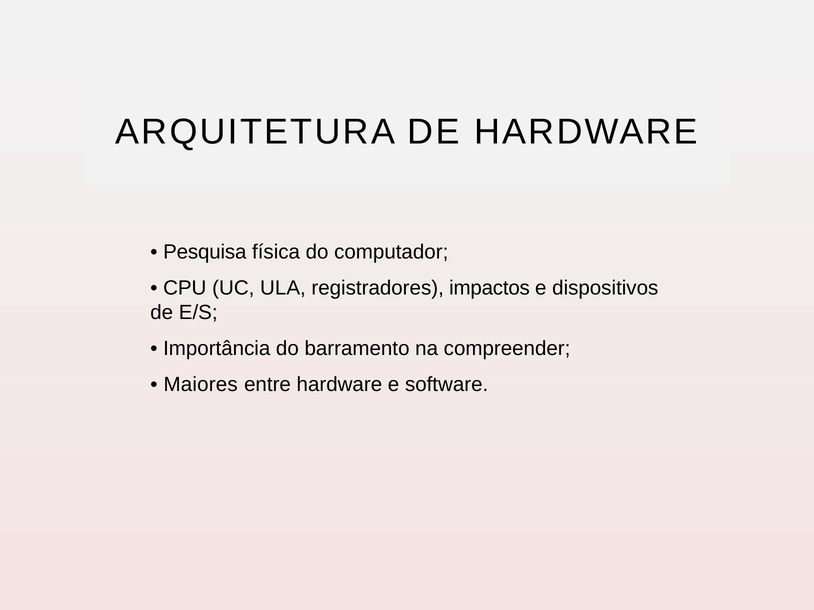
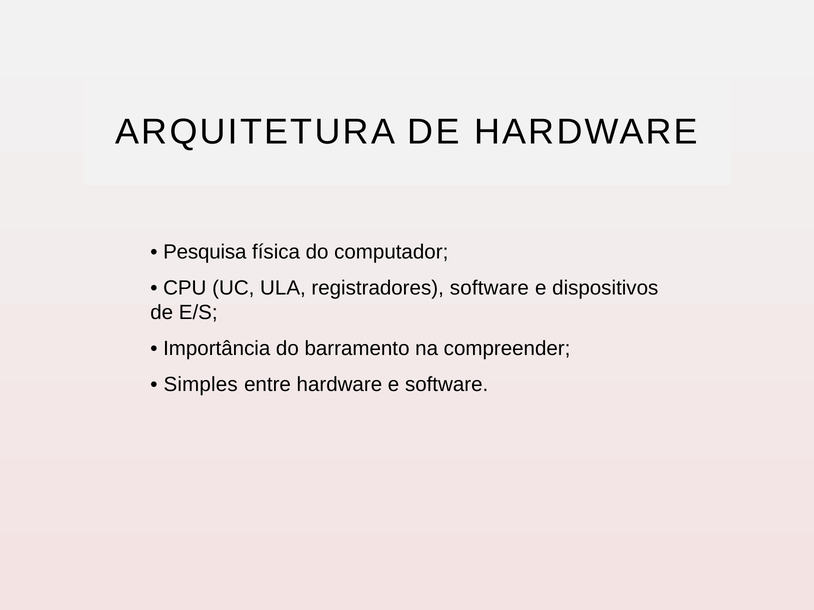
registradores impactos: impactos -> software
Maiores: Maiores -> Simples
